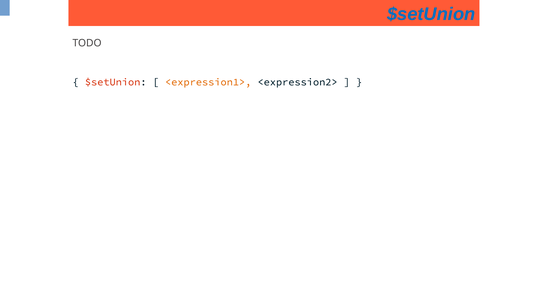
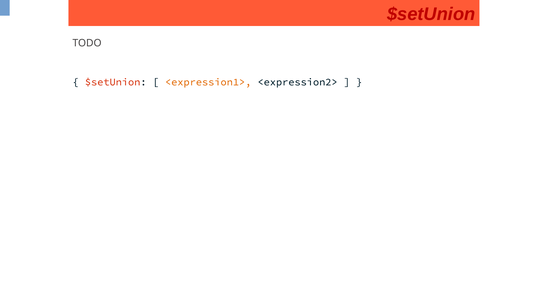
$setUnion at (431, 14) colour: blue -> red
